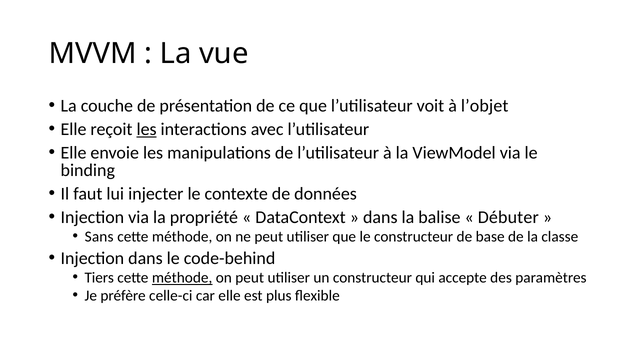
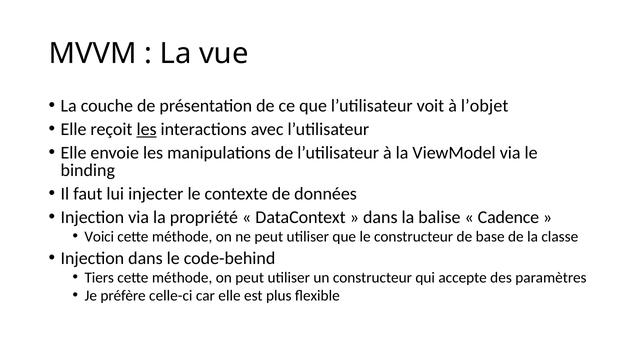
Débuter: Débuter -> Cadence
Sans: Sans -> Voici
méthode at (182, 278) underline: present -> none
